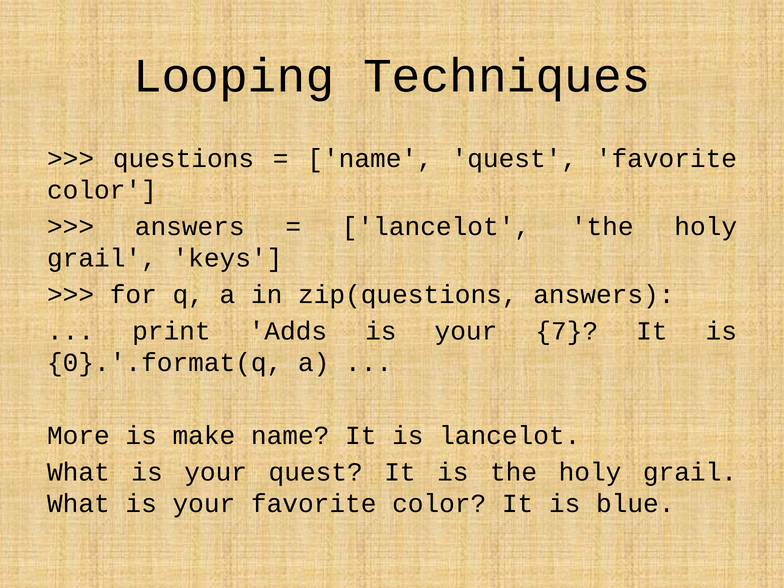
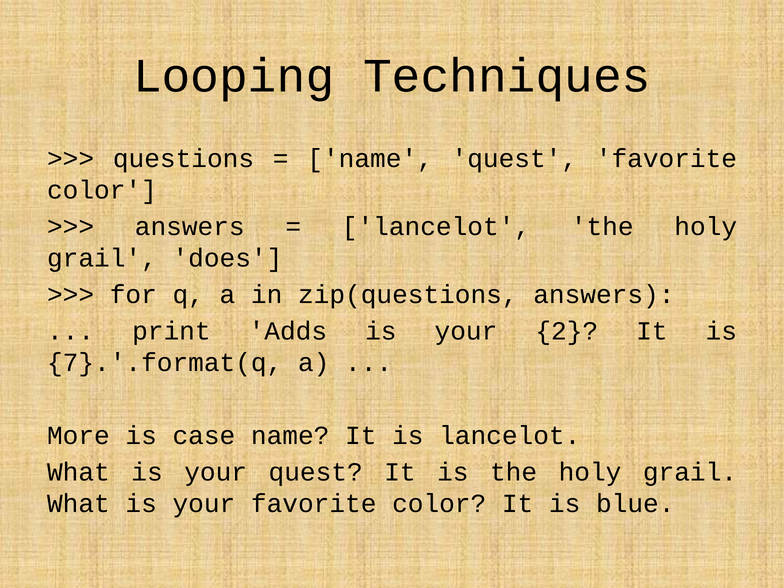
keys: keys -> does
7: 7 -> 2
0}.'.format(q: 0}.'.format(q -> 7}.'.format(q
make: make -> case
